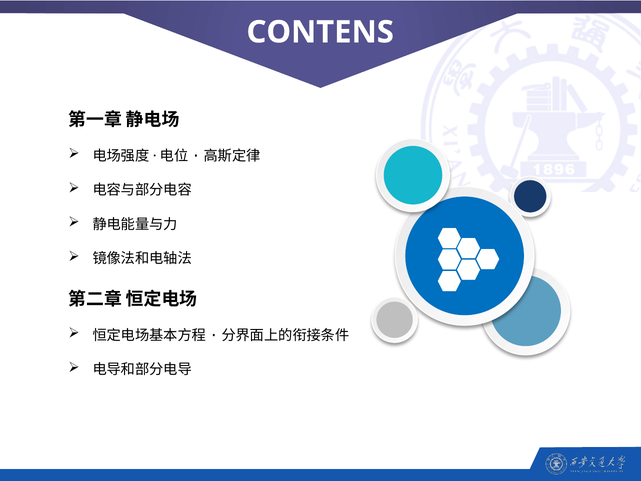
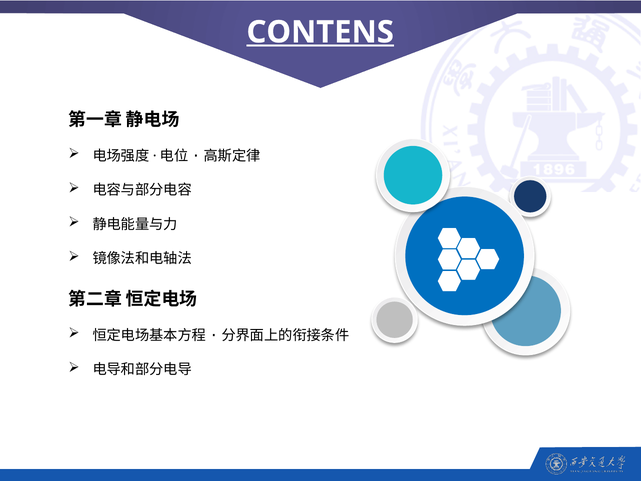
CONTENS underline: none -> present
